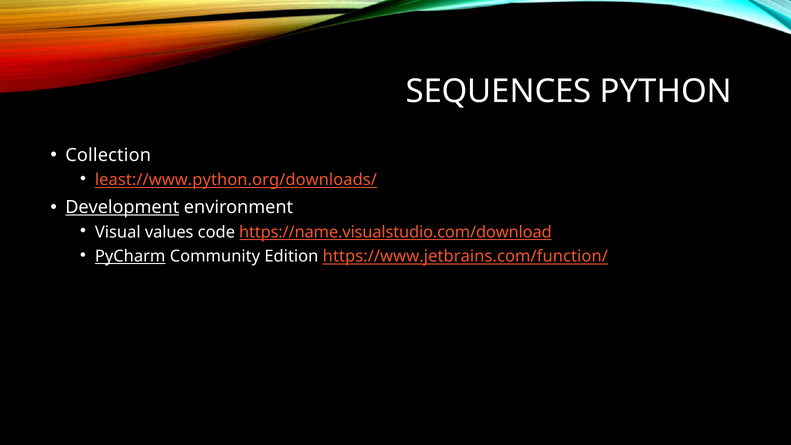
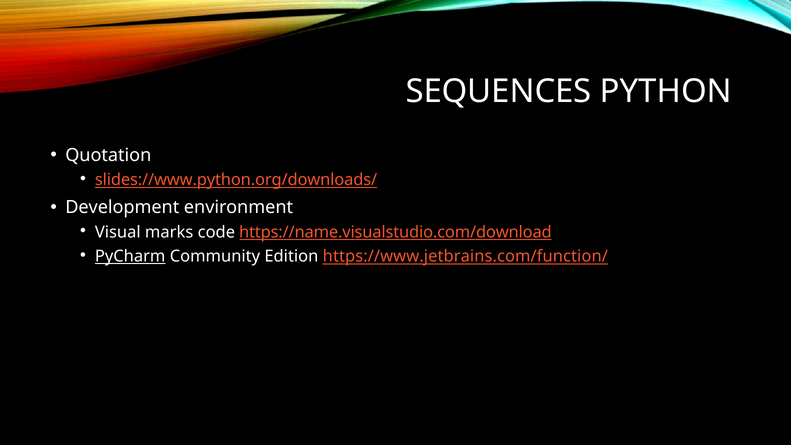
Collection: Collection -> Quotation
least://www.python.org/downloads/: least://www.python.org/downloads/ -> slides://www.python.org/downloads/
Development underline: present -> none
values: values -> marks
